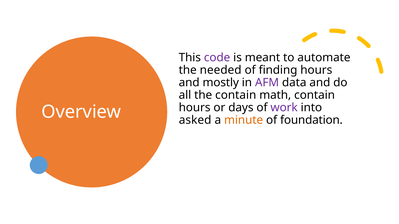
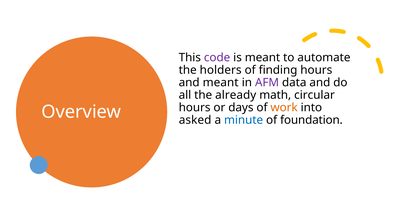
needed: needed -> holders
and mostly: mostly -> meant
the contain: contain -> already
math contain: contain -> circular
work colour: purple -> orange
minute colour: orange -> blue
